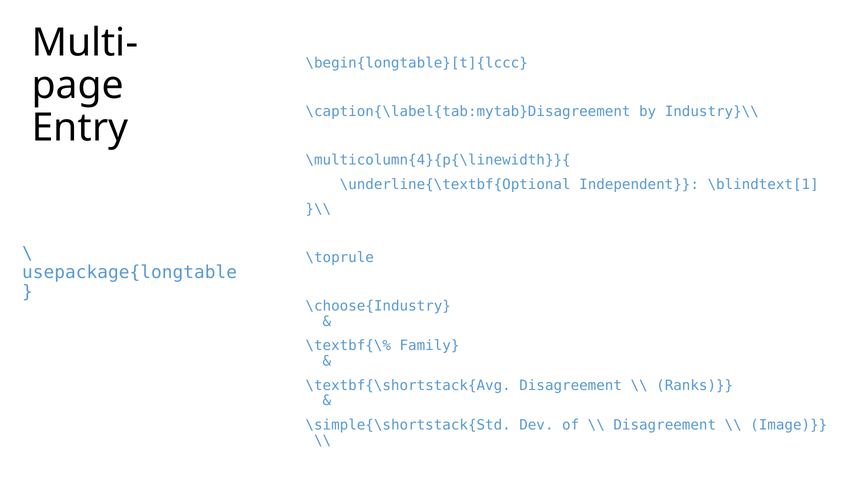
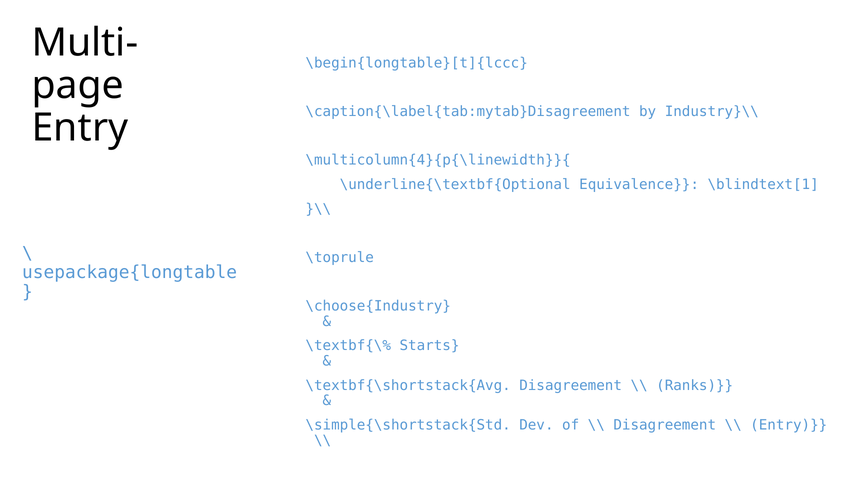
Independent: Independent -> Equivalence
Family: Family -> Starts
Image at (789, 425): Image -> Entry
